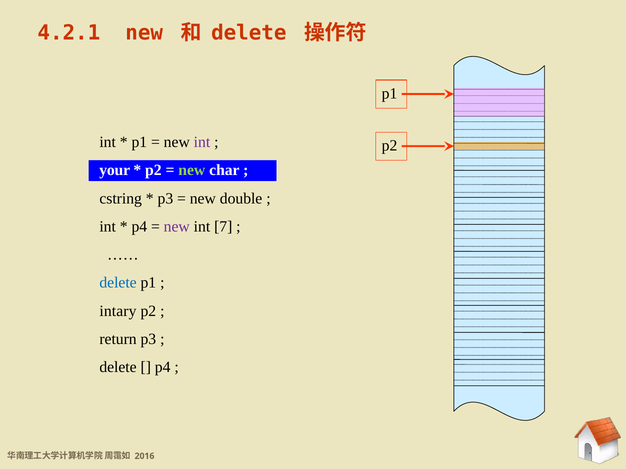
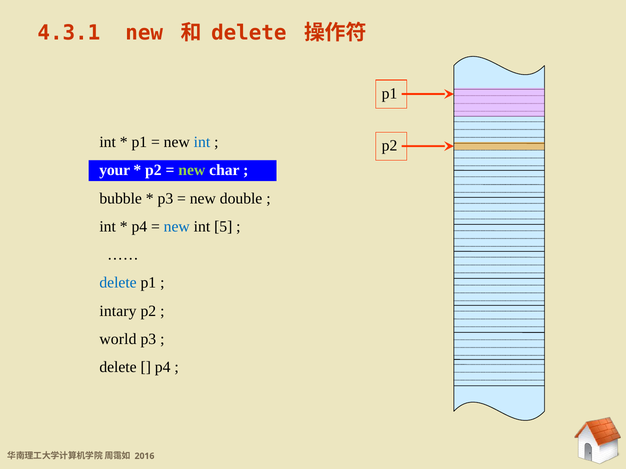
4.2.1: 4.2.1 -> 4.3.1
int at (202, 142) colour: purple -> blue
cstring: cstring -> bubble
new at (177, 227) colour: purple -> blue
7: 7 -> 5
return: return -> world
